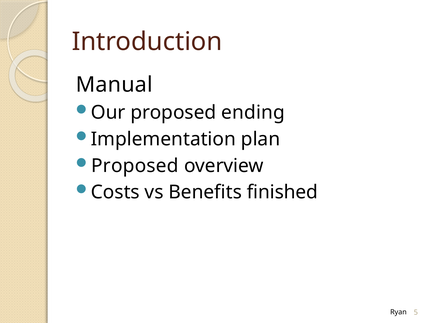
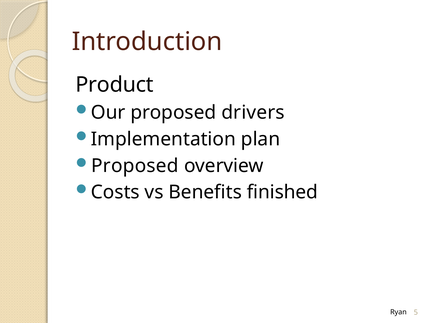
Manual: Manual -> Product
ending: ending -> drivers
